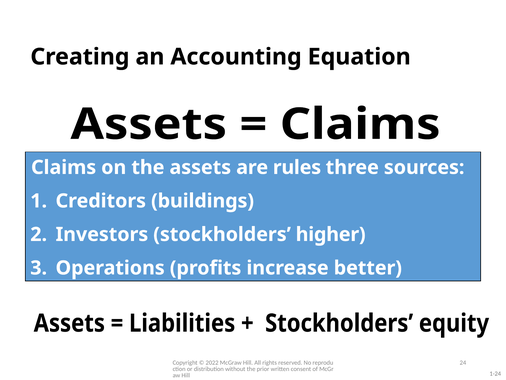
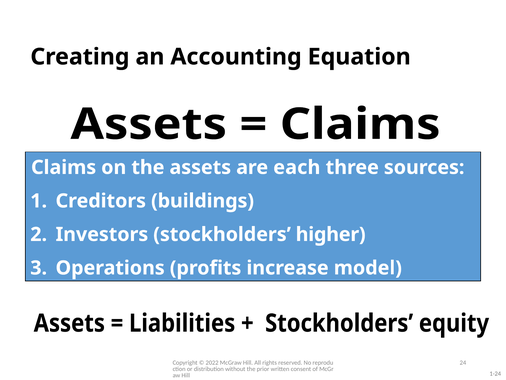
rules: rules -> each
better: better -> model
